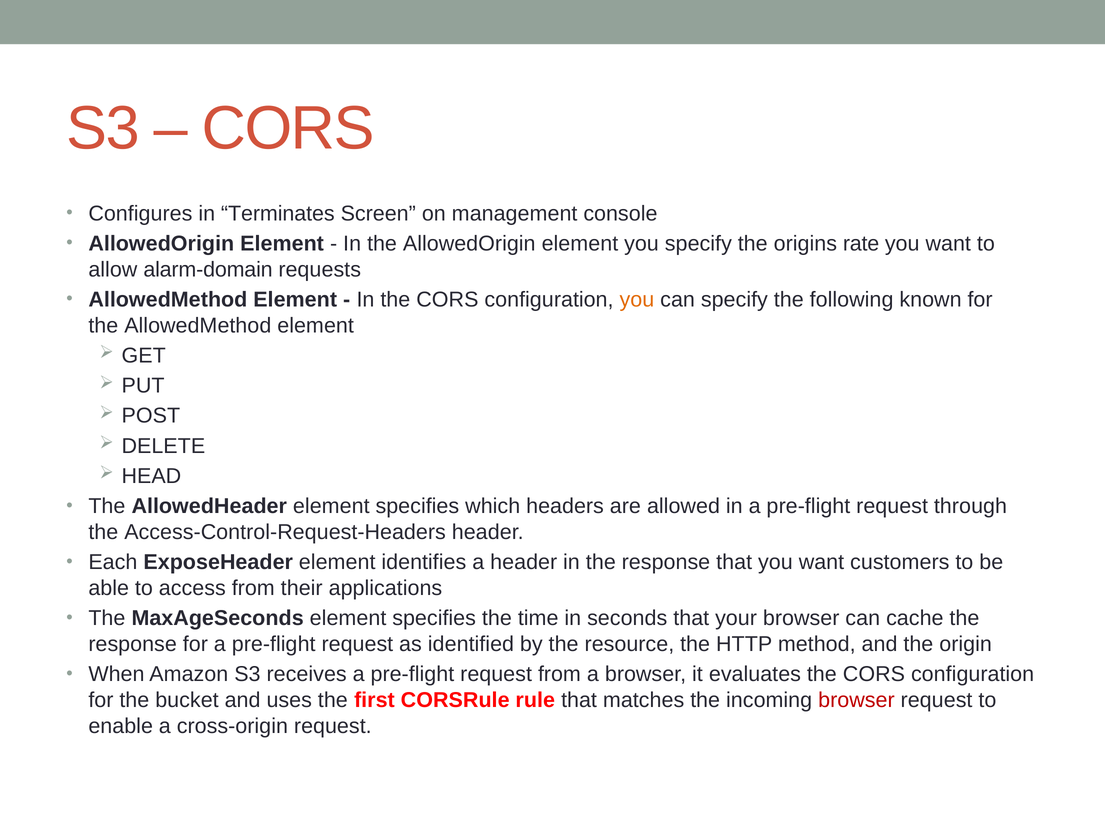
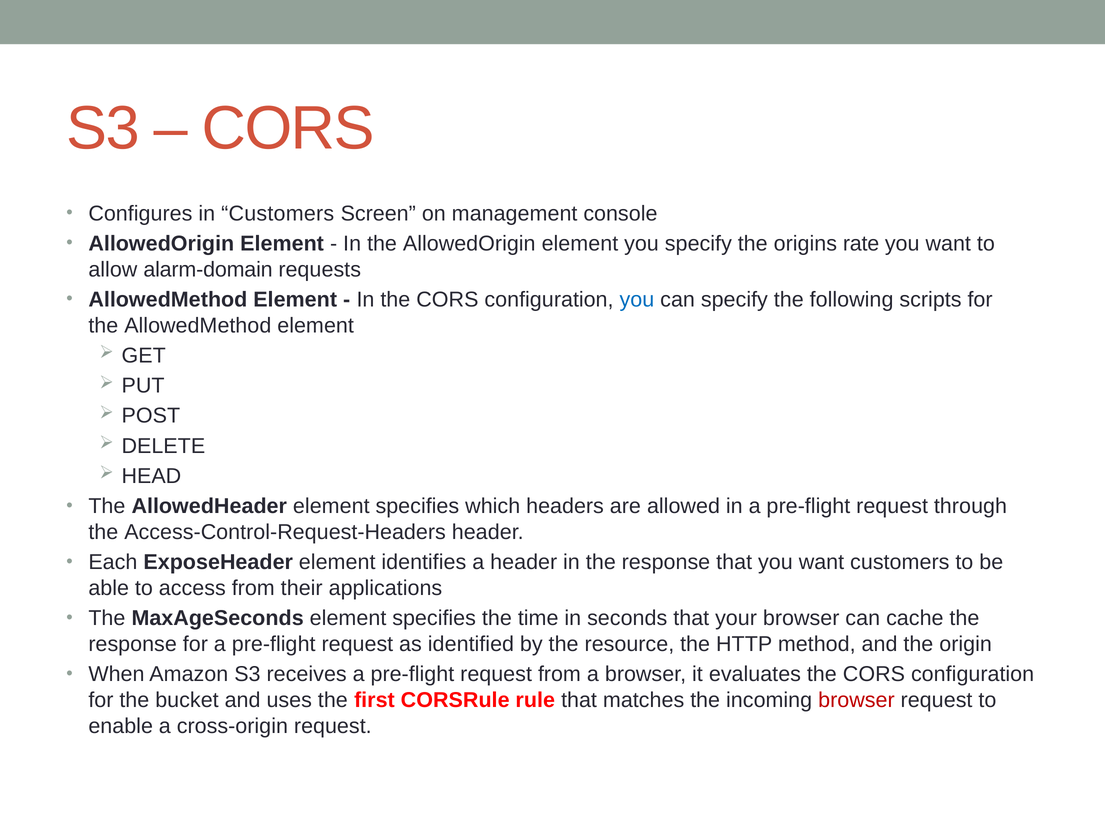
in Terminates: Terminates -> Customers
you at (637, 299) colour: orange -> blue
known: known -> scripts
